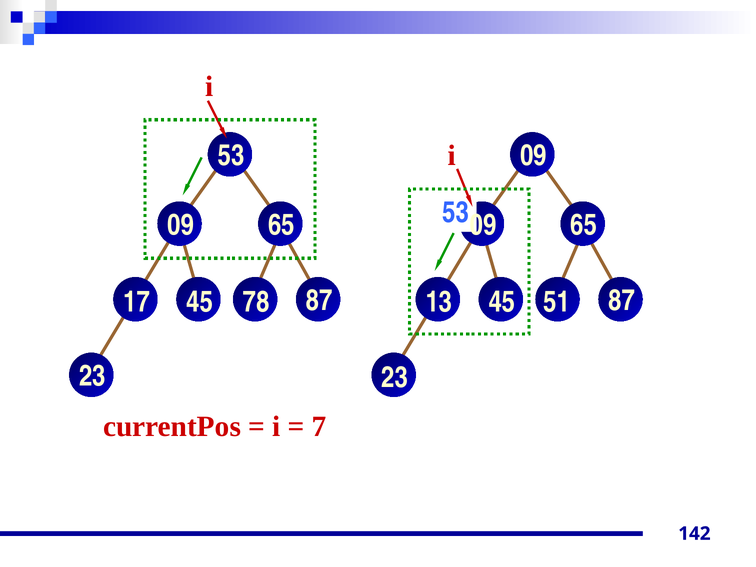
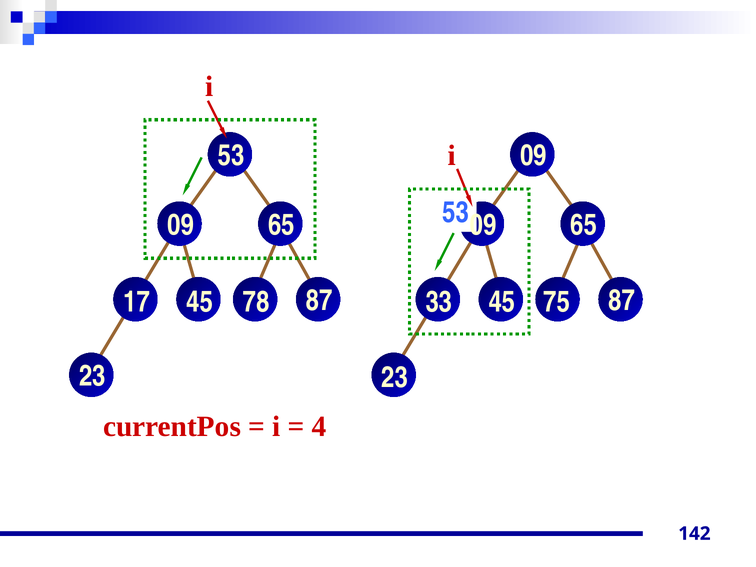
13: 13 -> 33
51: 51 -> 75
7: 7 -> 4
